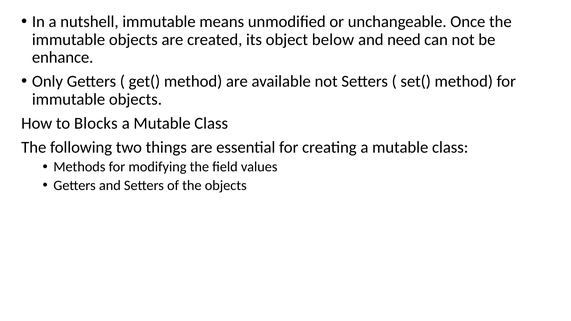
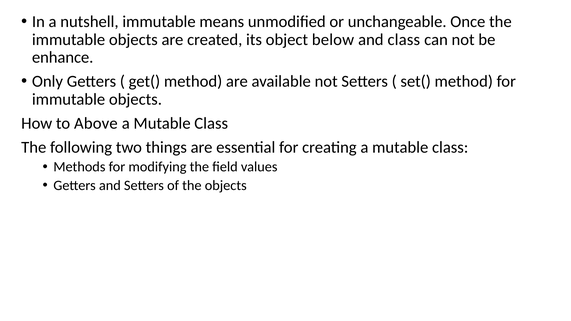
and need: need -> class
Blocks: Blocks -> Above
